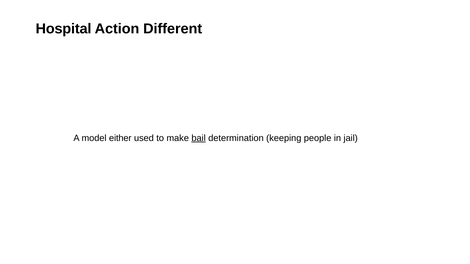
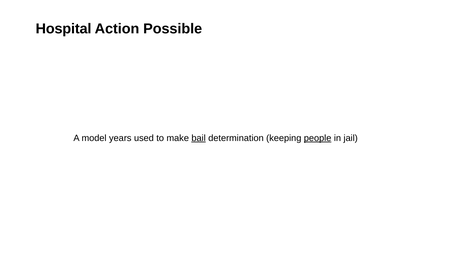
Different: Different -> Possible
either: either -> years
people underline: none -> present
